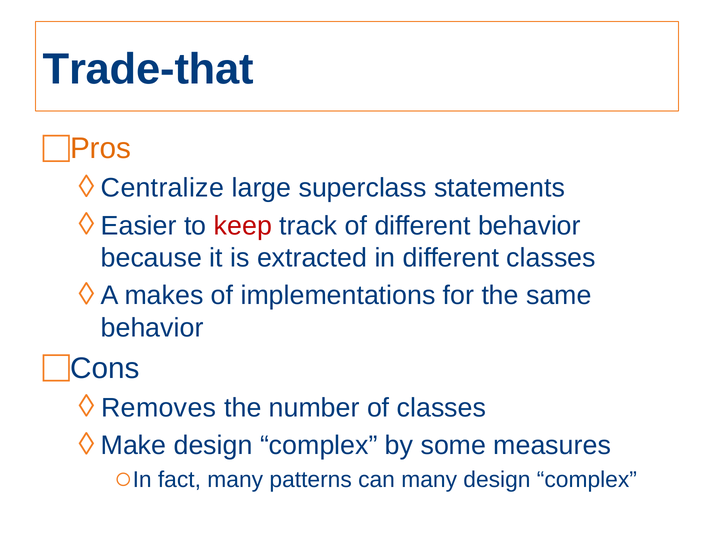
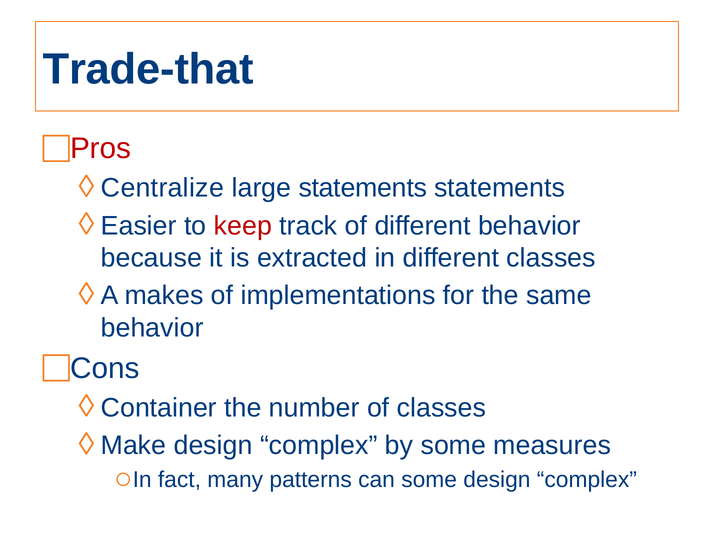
Pros colour: orange -> red
large superclass: superclass -> statements
Removes: Removes -> Container
can many: many -> some
